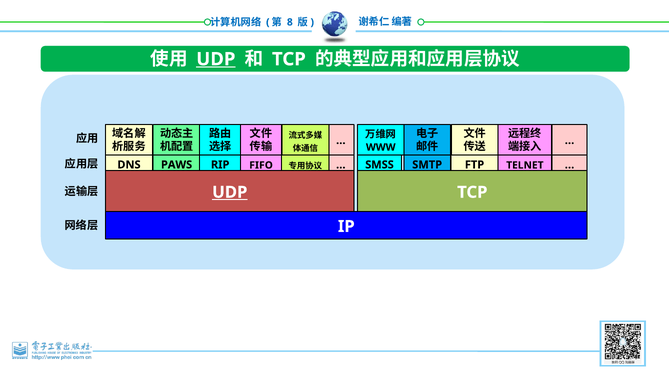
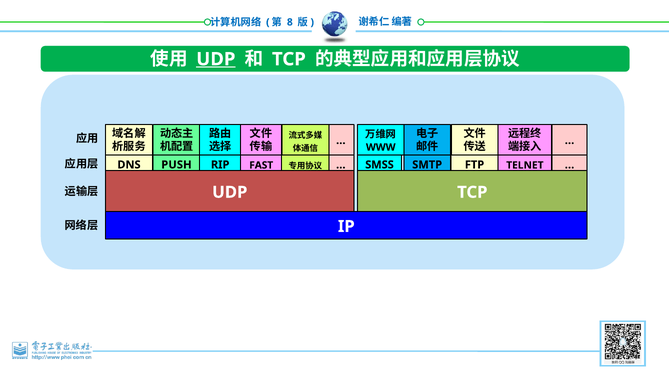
PAWS: PAWS -> PUSH
FIFO: FIFO -> FAST
UDP at (230, 192) underline: present -> none
